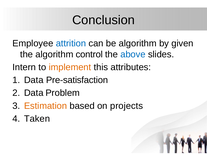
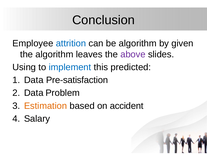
control: control -> leaves
above colour: blue -> purple
Intern: Intern -> Using
implement colour: orange -> blue
attributes: attributes -> predicted
projects: projects -> accident
Taken: Taken -> Salary
